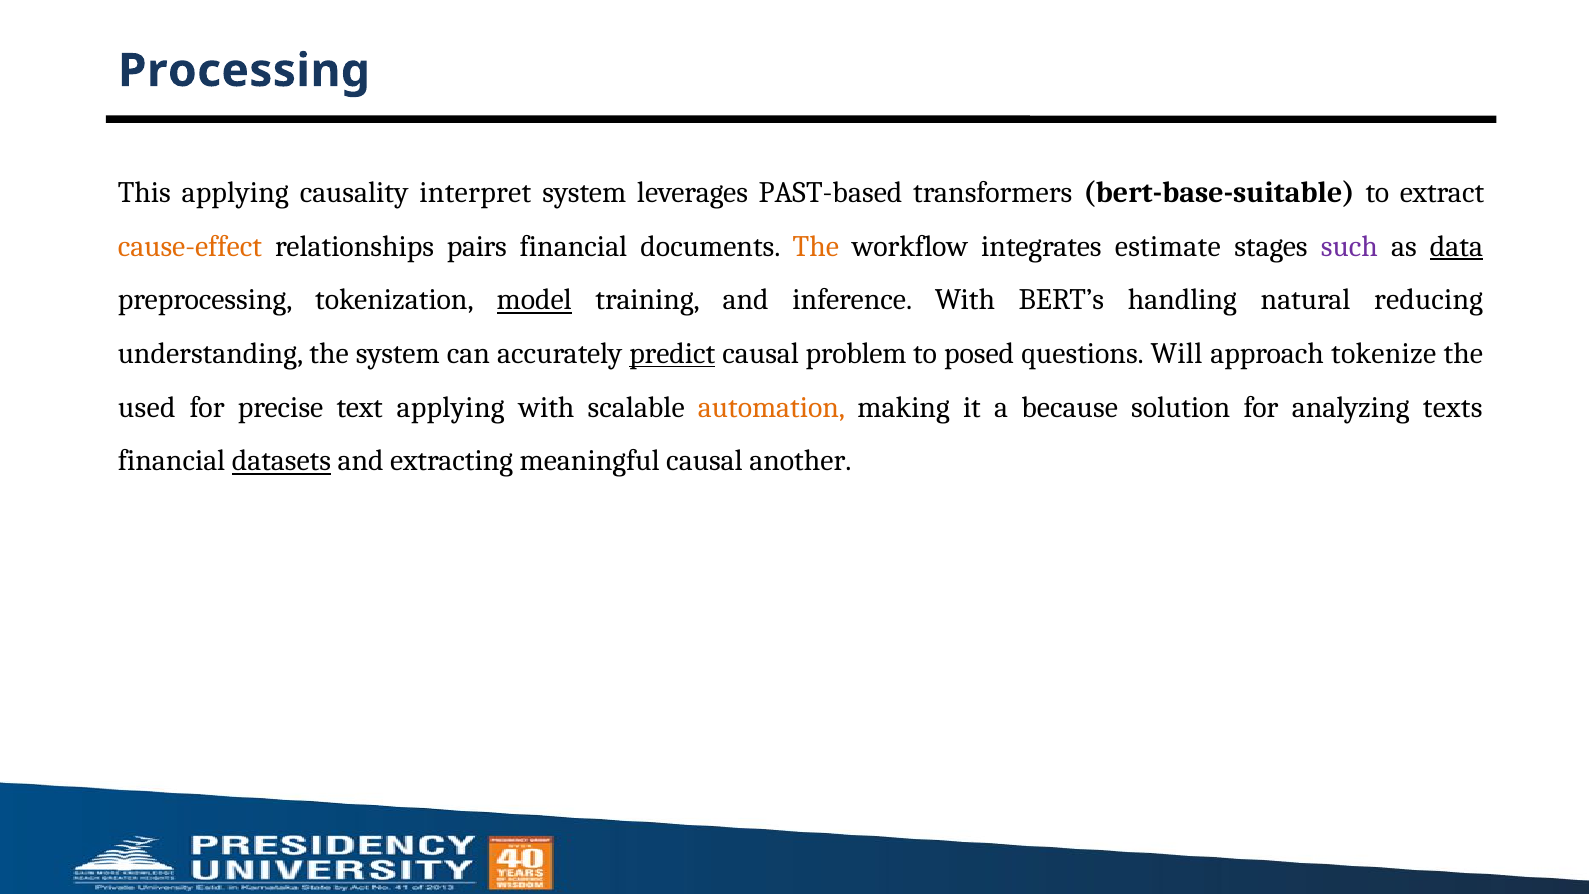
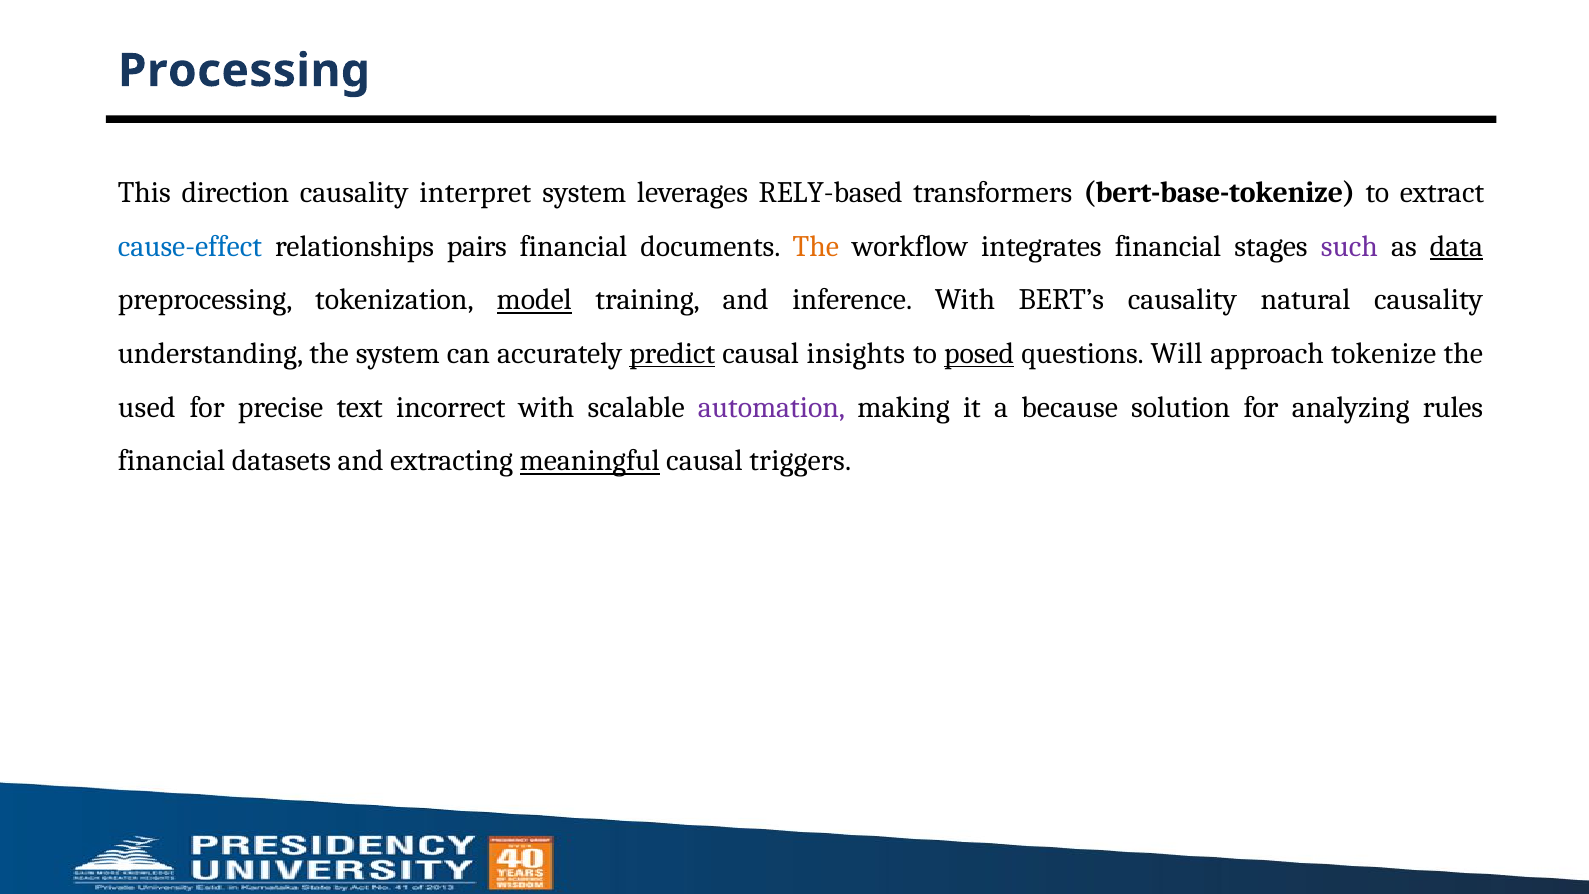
This applying: applying -> direction
PAST-based: PAST-based -> RELY-based
bert-base-suitable: bert-base-suitable -> bert-base-tokenize
cause-effect colour: orange -> blue
integrates estimate: estimate -> financial
BERT’s handling: handling -> causality
natural reducing: reducing -> causality
problem: problem -> insights
posed underline: none -> present
text applying: applying -> incorrect
automation colour: orange -> purple
texts: texts -> rules
datasets underline: present -> none
meaningful underline: none -> present
another: another -> triggers
